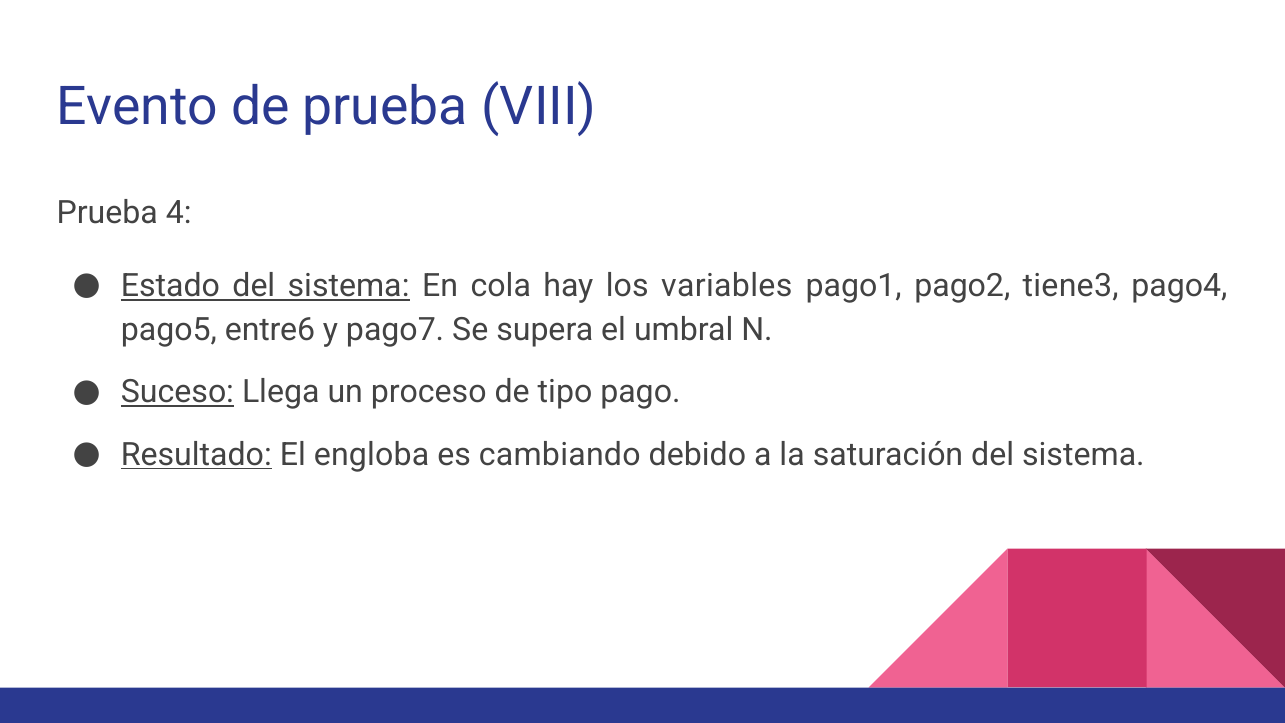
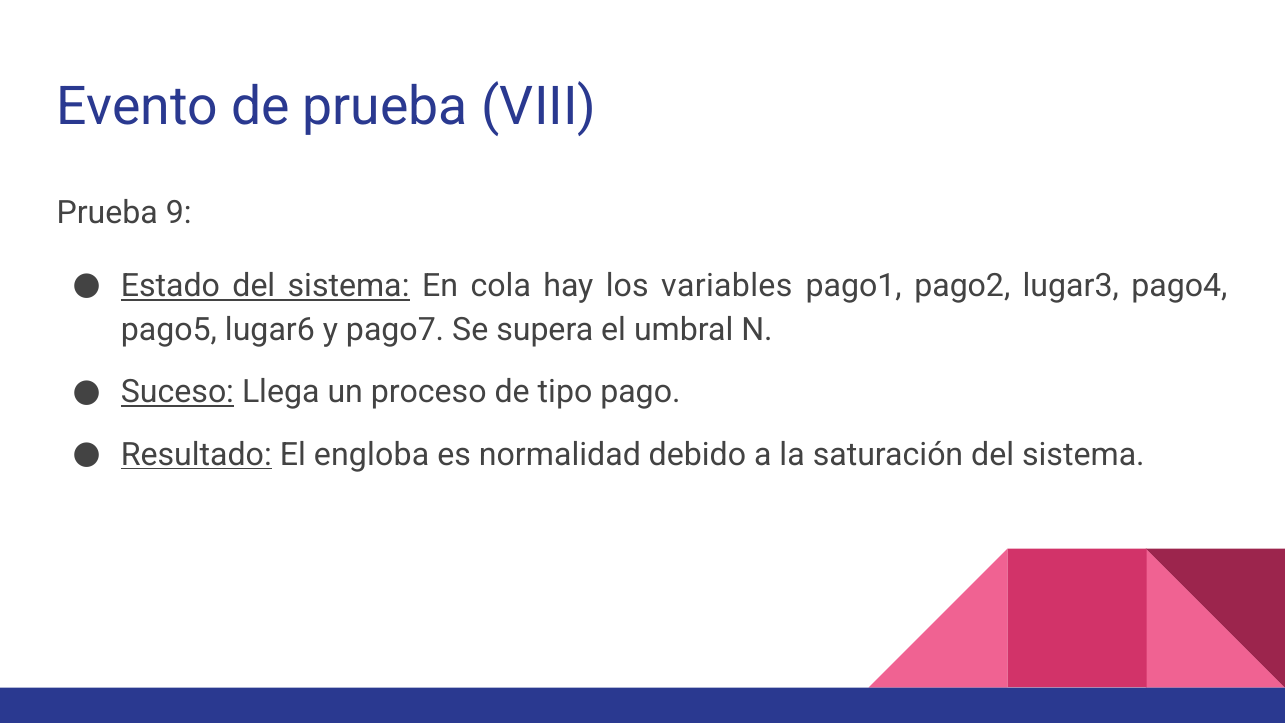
4: 4 -> 9
tiene3: tiene3 -> lugar3
entre6: entre6 -> lugar6
cambiando: cambiando -> normalidad
